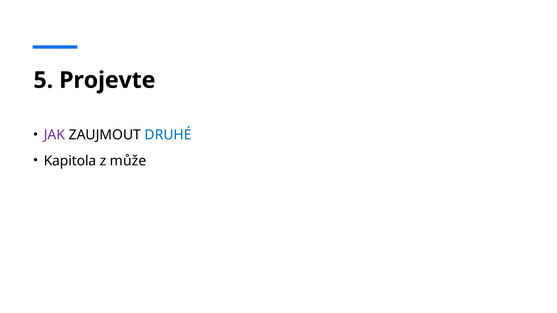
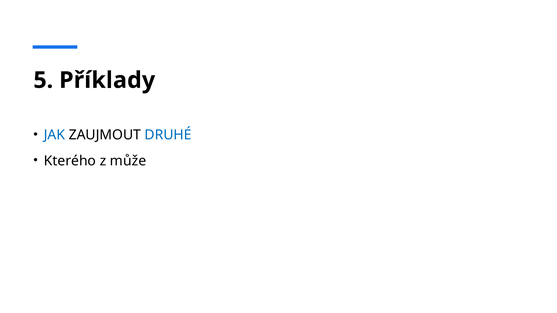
Projevte: Projevte -> Příklady
JAK colour: purple -> blue
Kapitola: Kapitola -> Kterého
